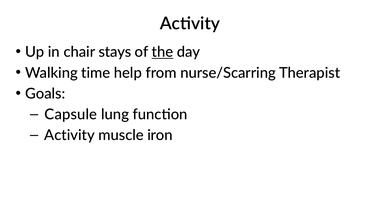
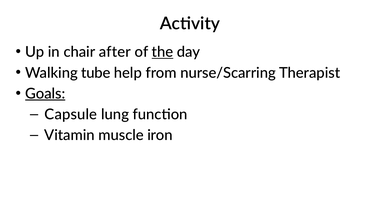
stays: stays -> after
time: time -> tube
Goals underline: none -> present
Activity at (69, 135): Activity -> Vitamin
